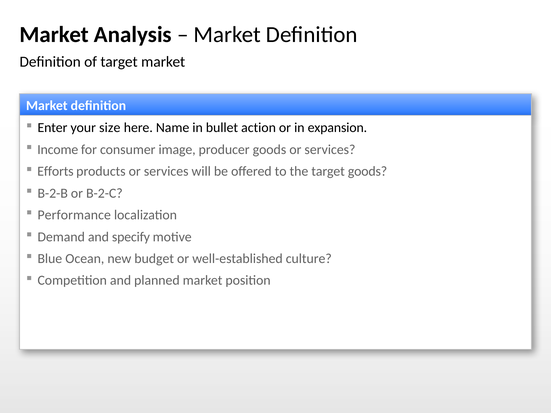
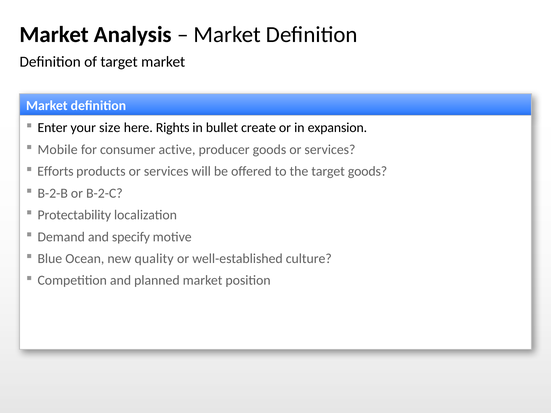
Name: Name -> Rights
action: action -> create
Income: Income -> Mobile
image: image -> active
Performance: Performance -> Protectability
budget: budget -> quality
